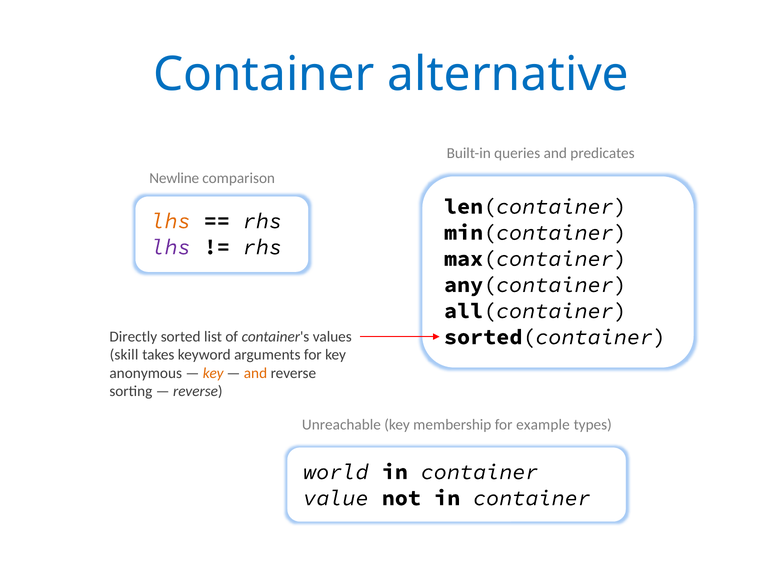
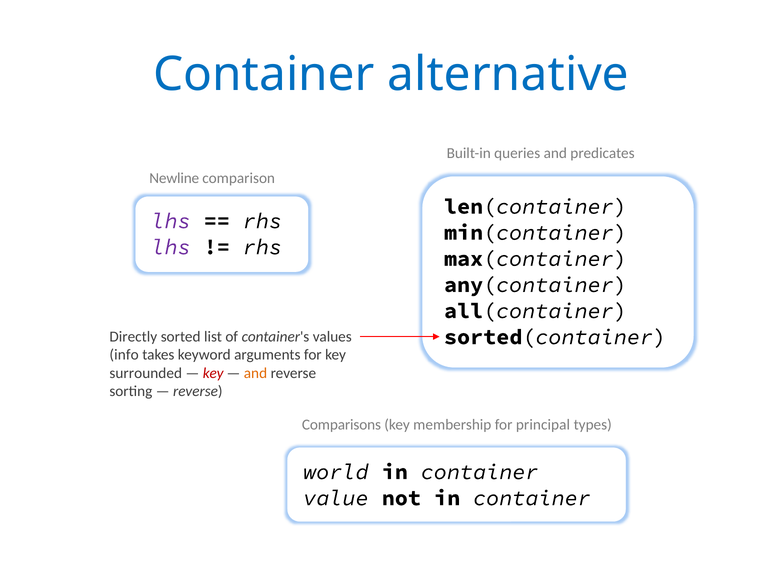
lhs at (171, 221) colour: orange -> purple
skill: skill -> info
anonymous: anonymous -> surrounded
key at (213, 373) colour: orange -> red
Unreachable: Unreachable -> Comparisons
example: example -> principal
